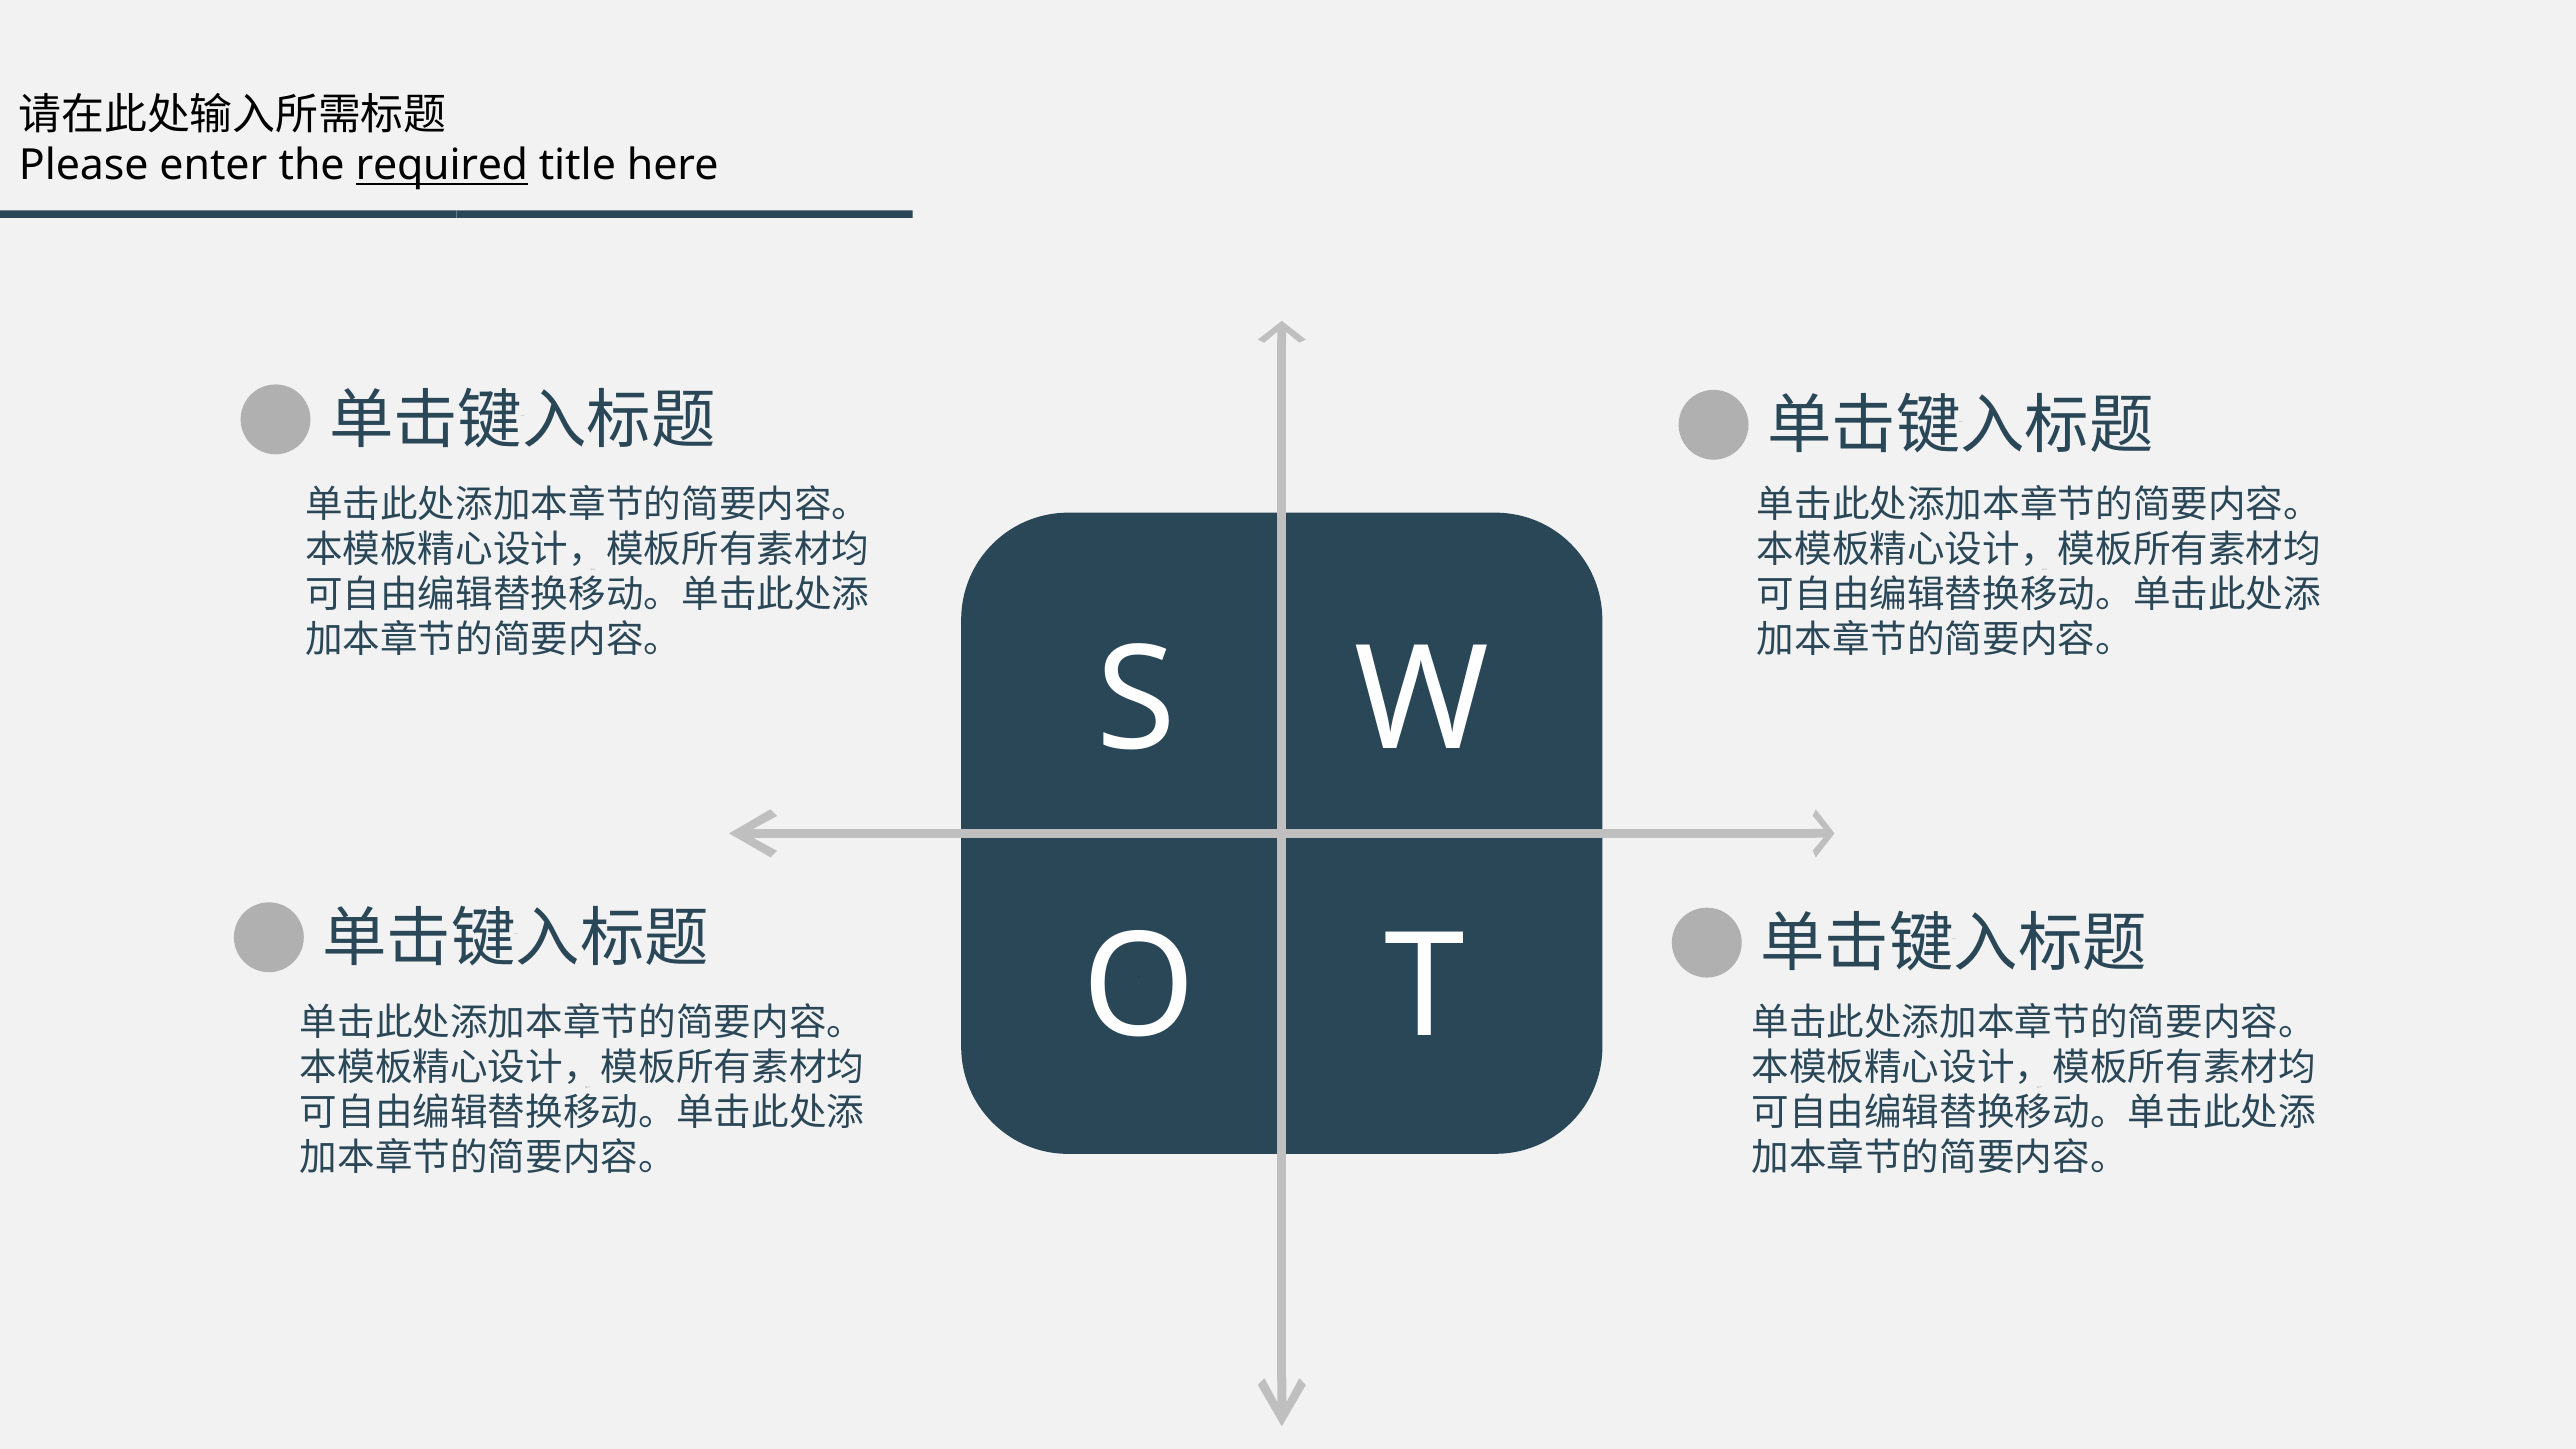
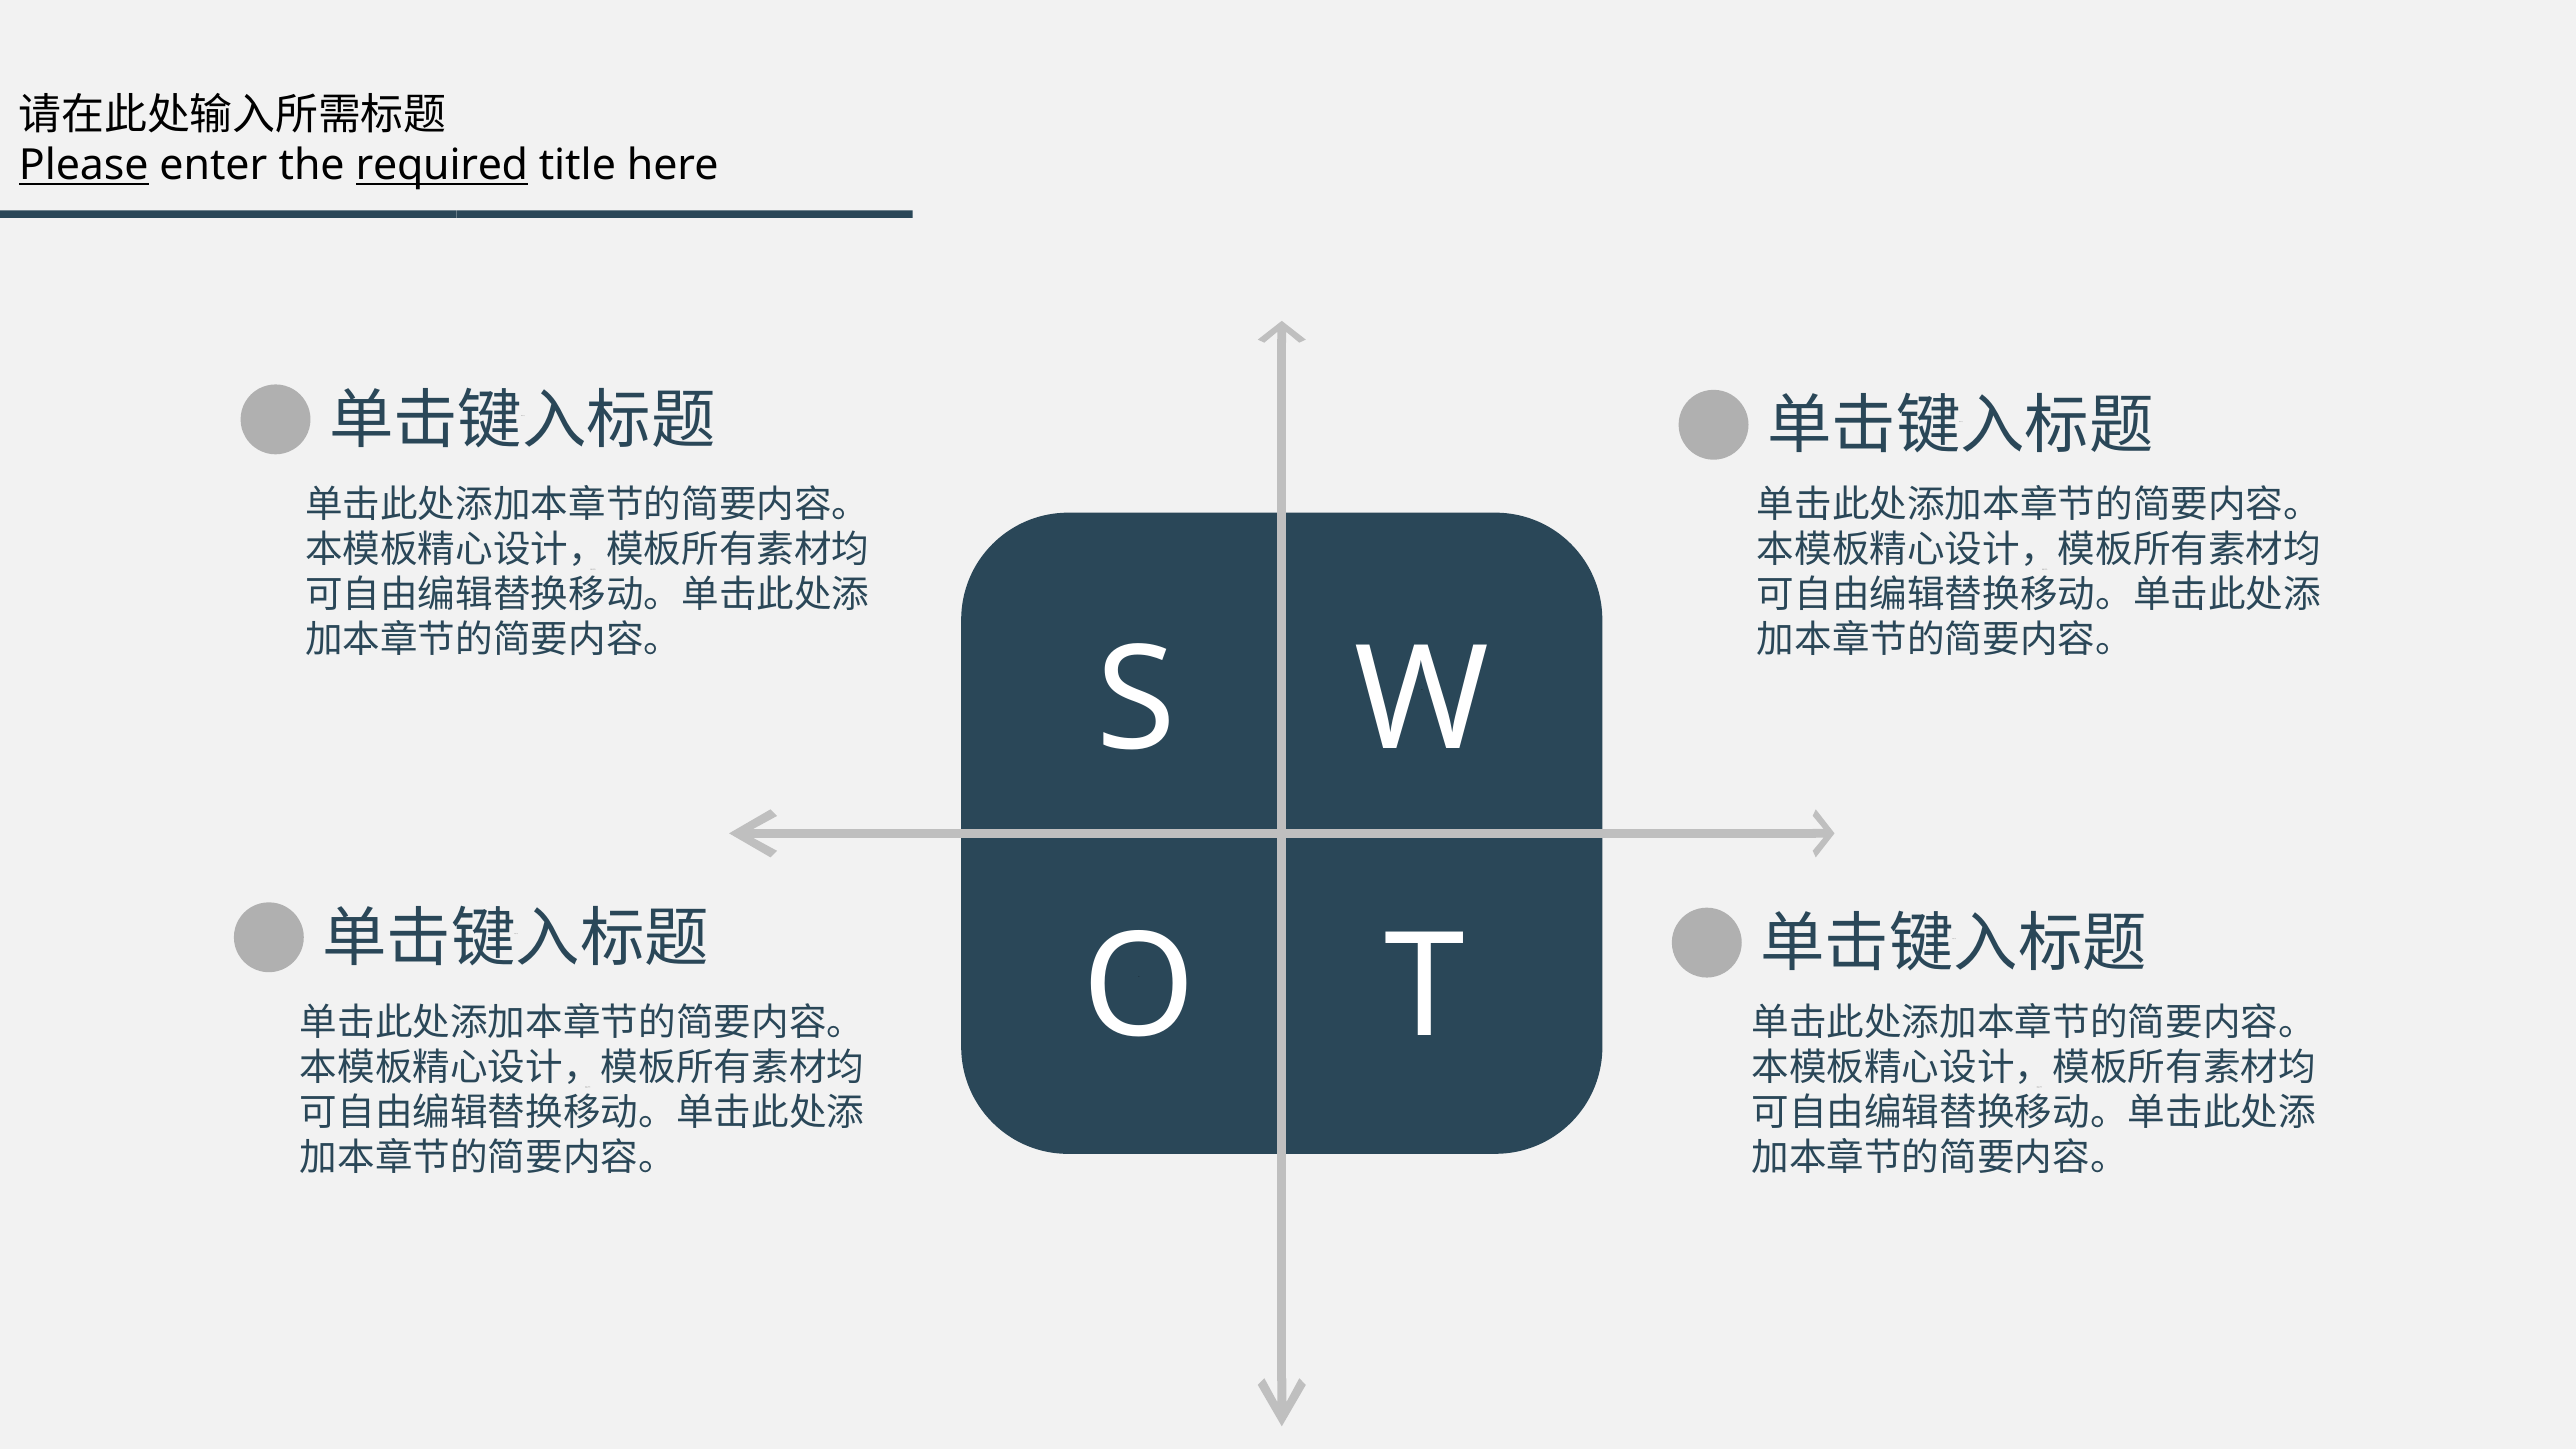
Please underline: none -> present
